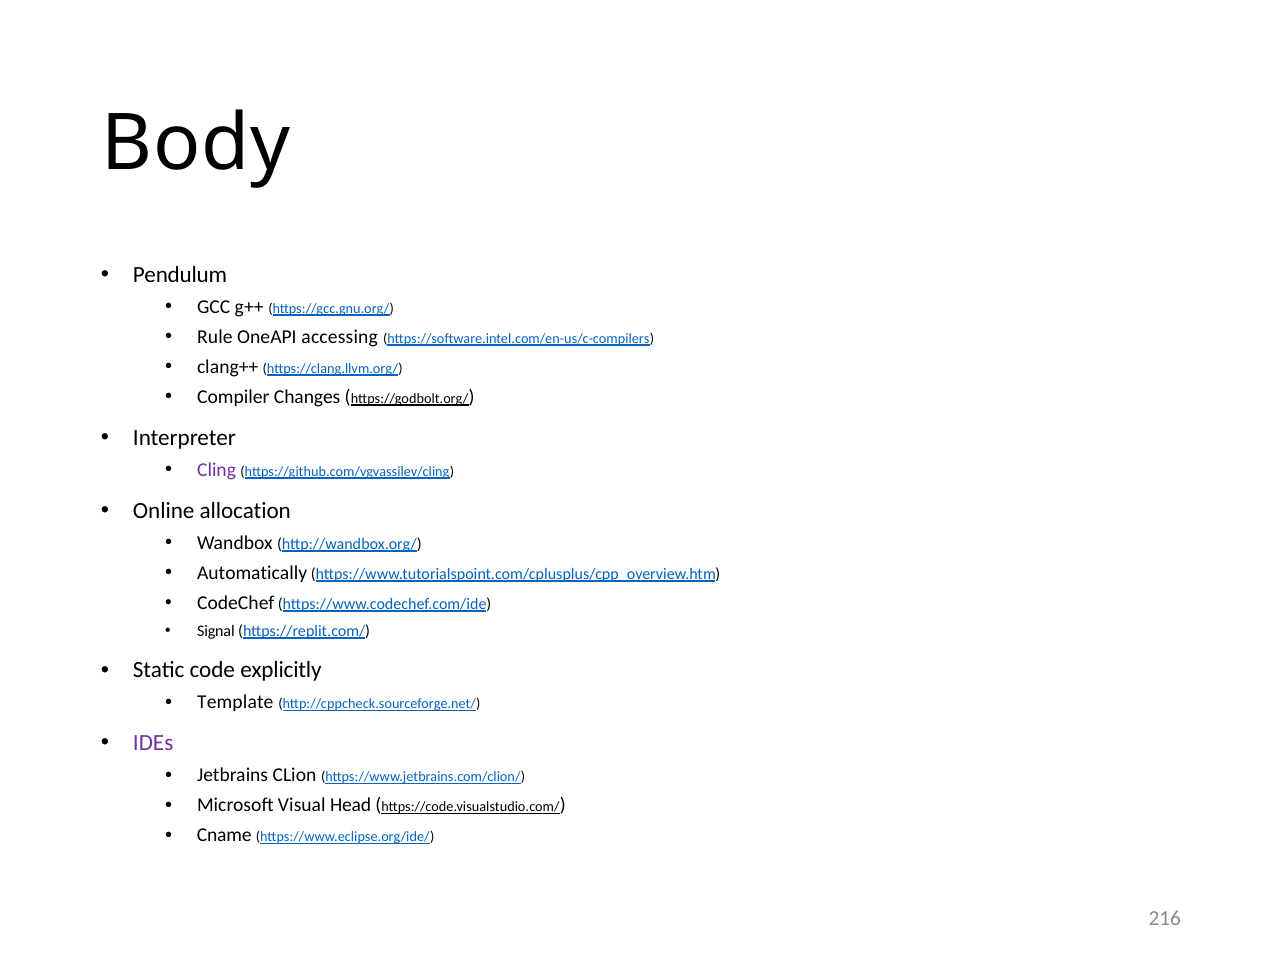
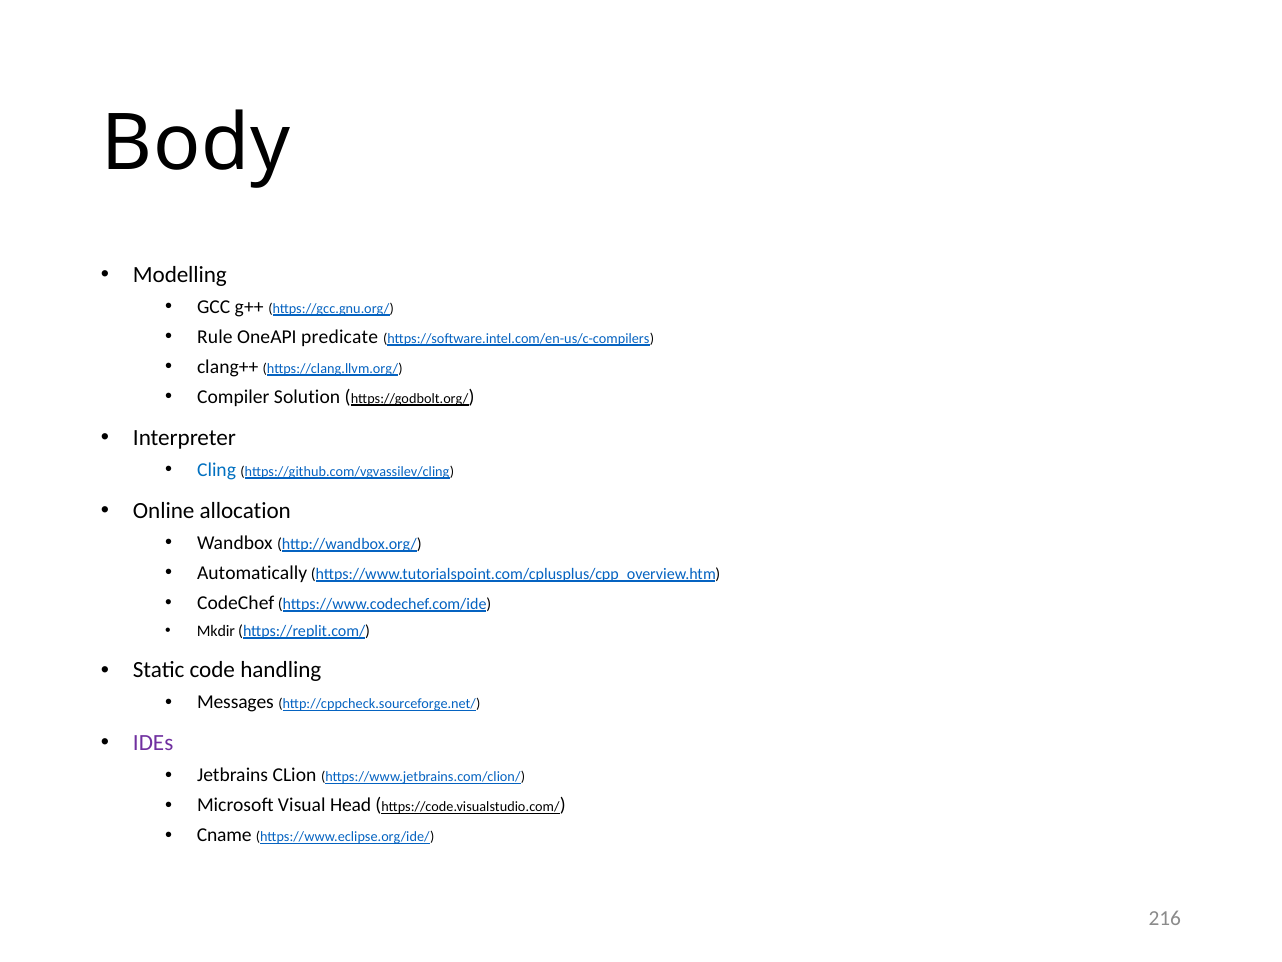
Pendulum: Pendulum -> Modelling
accessing: accessing -> predicate
Changes: Changes -> Solution
Cling colour: purple -> blue
Signal: Signal -> Mkdir
explicitly: explicitly -> handling
Template: Template -> Messages
